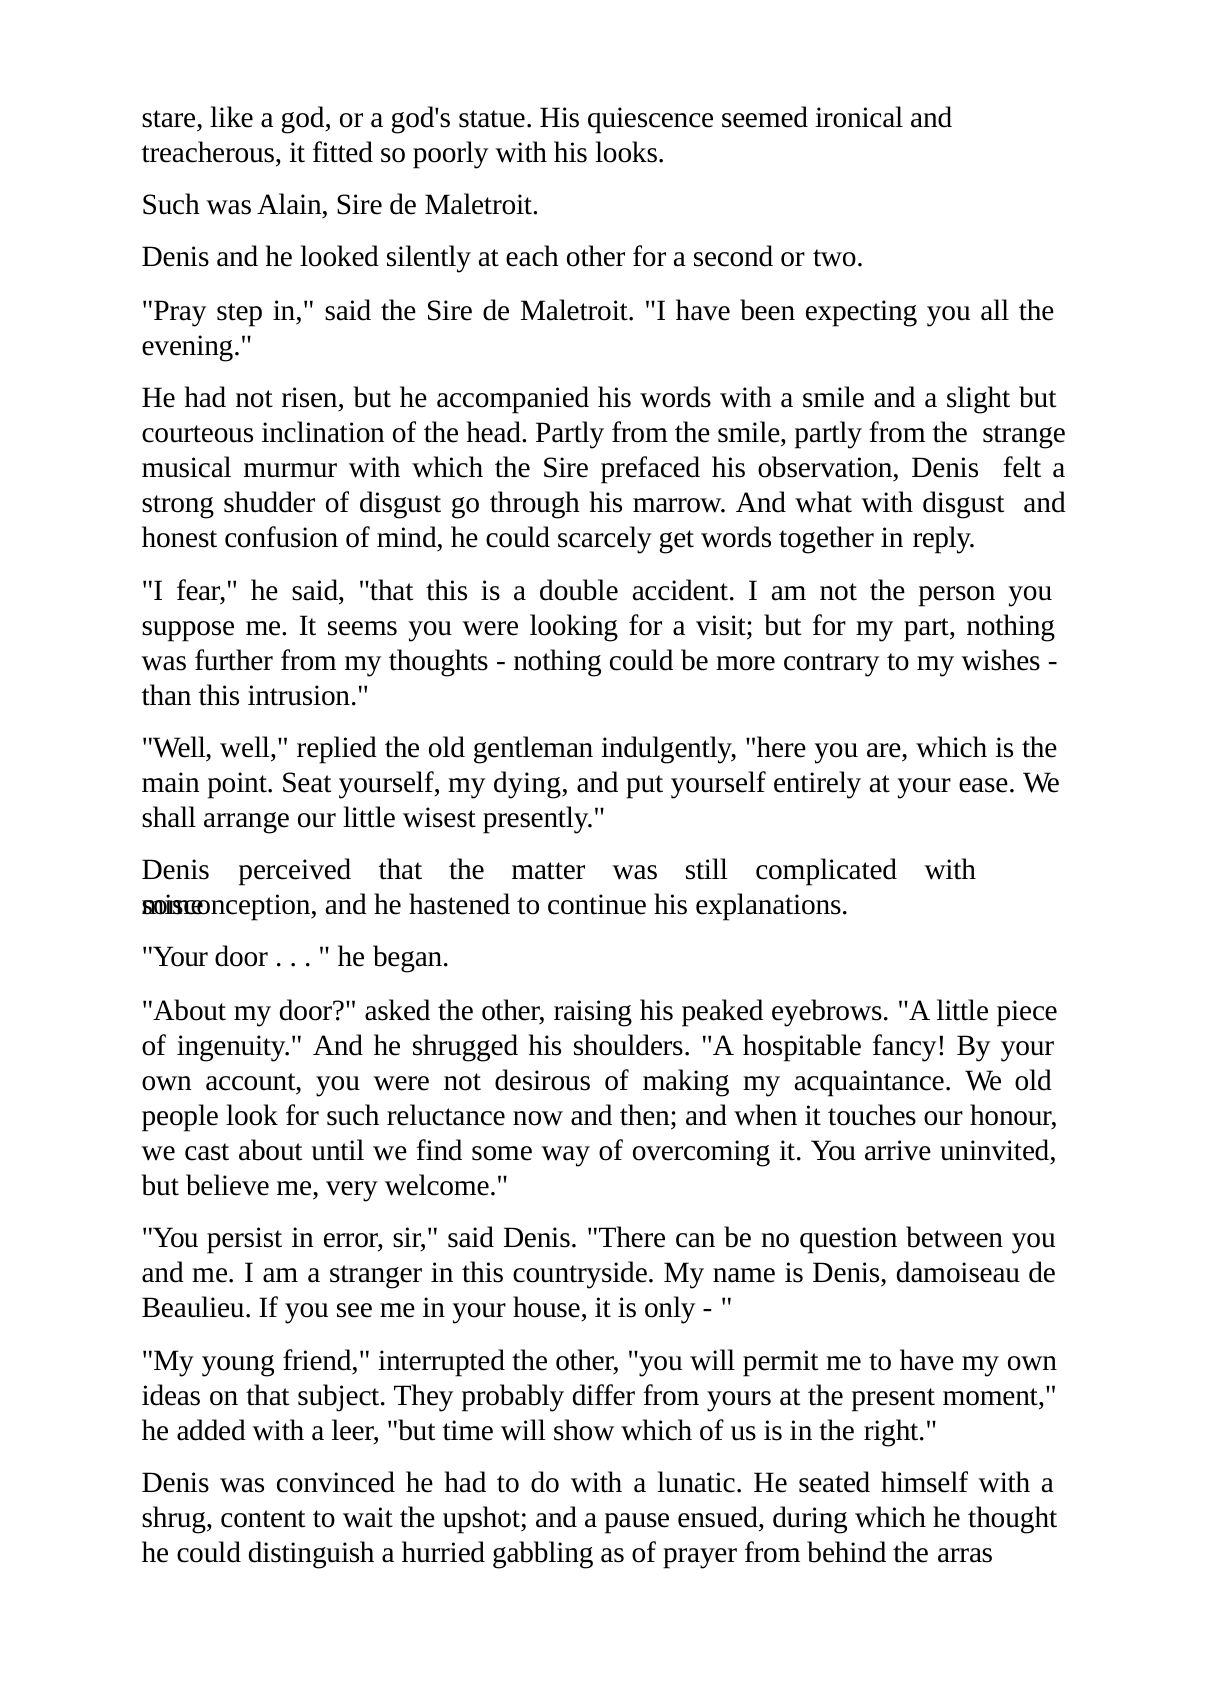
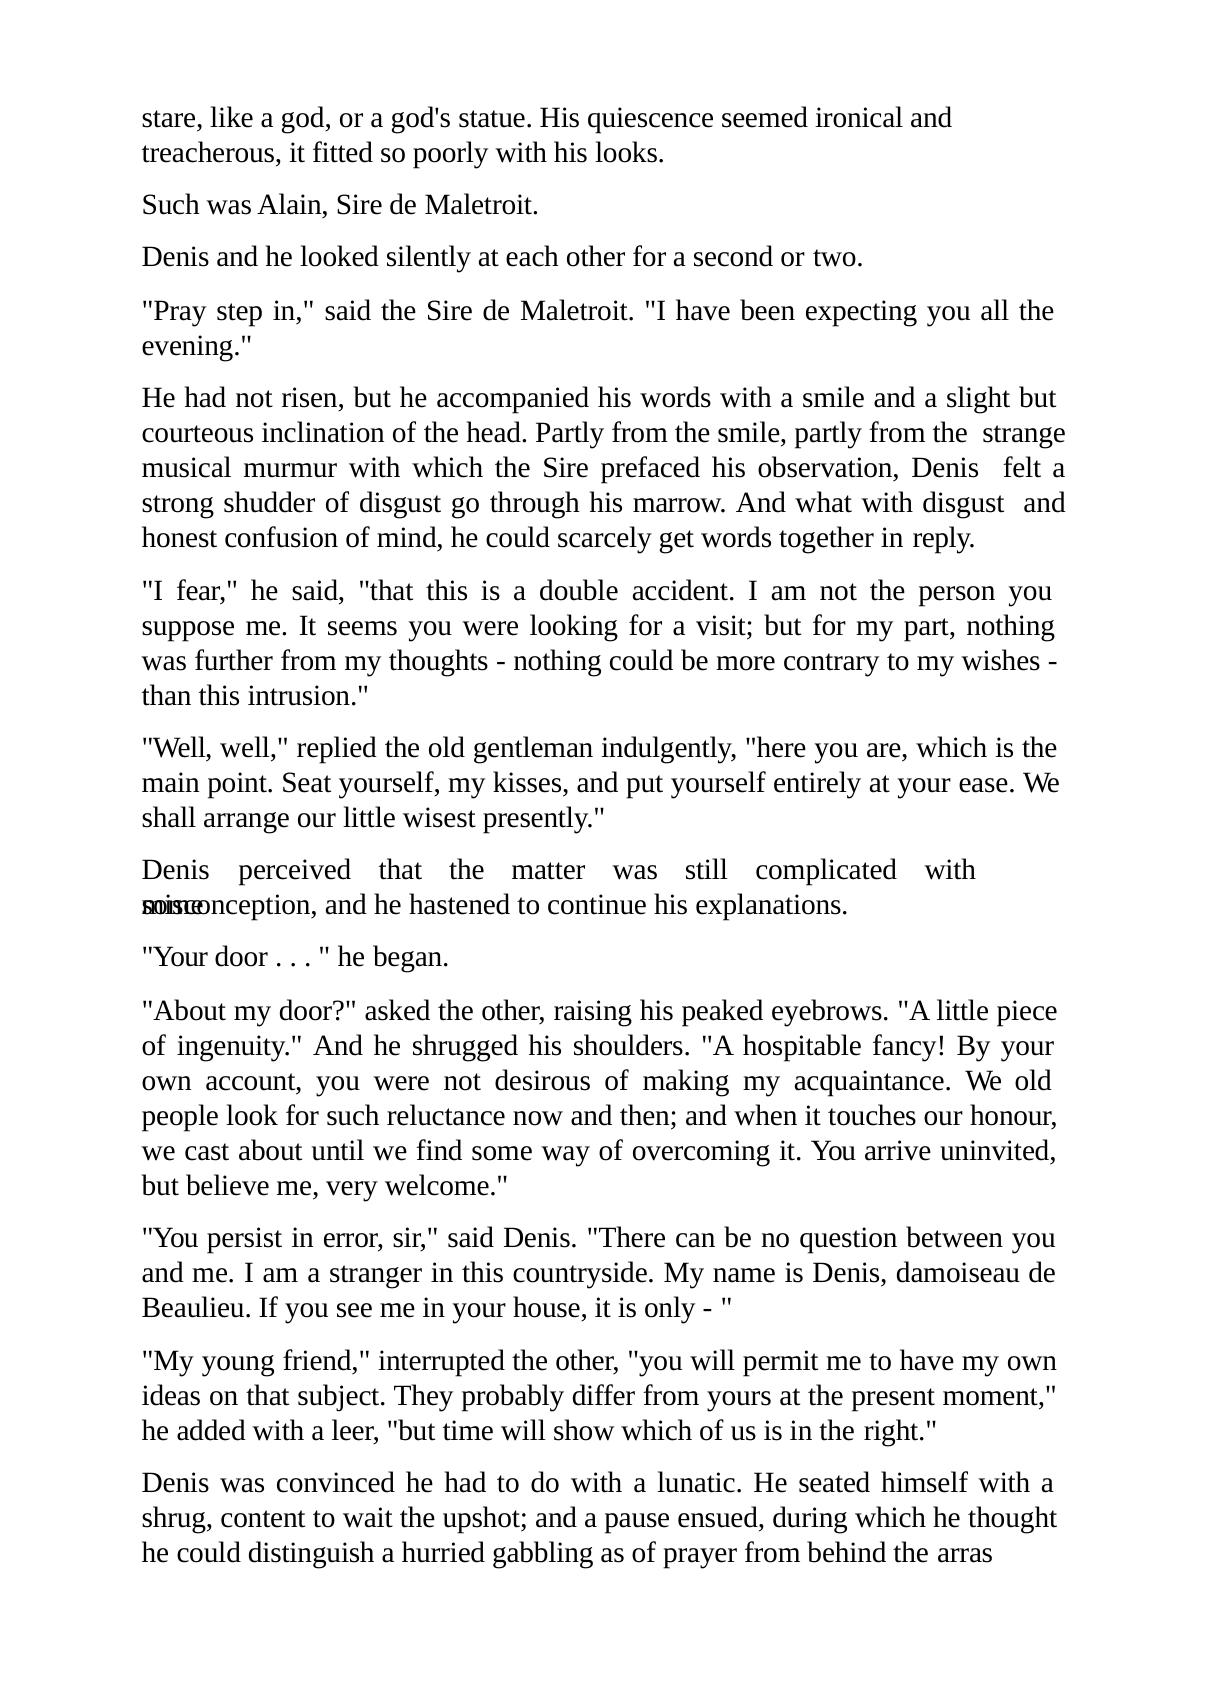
dying: dying -> kisses
